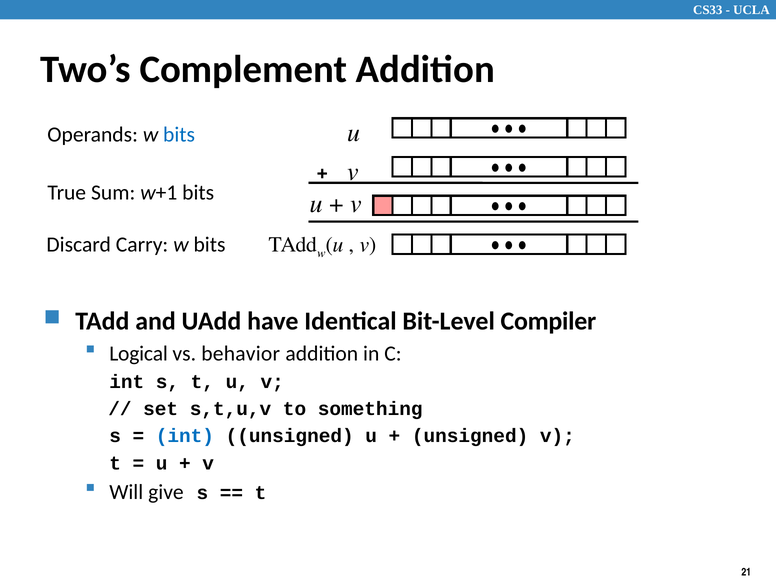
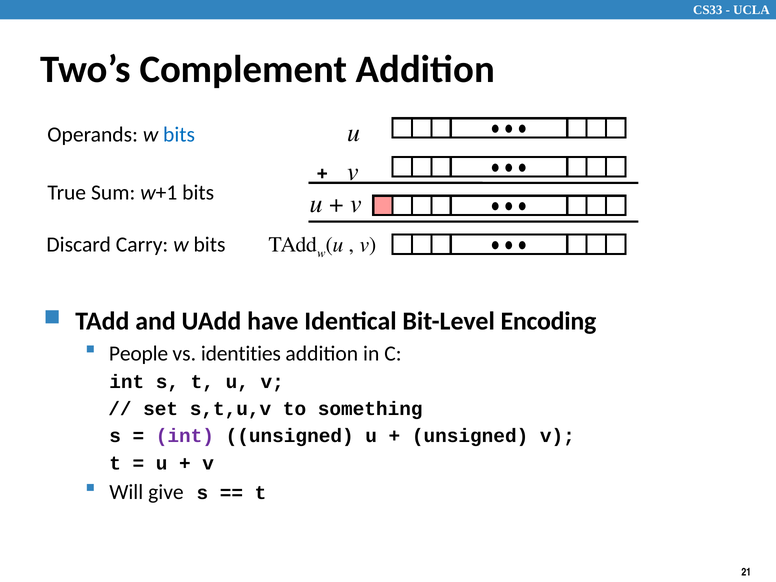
Compiler: Compiler -> Encoding
Logical: Logical -> People
behavior: behavior -> identities
int at (185, 436) colour: blue -> purple
